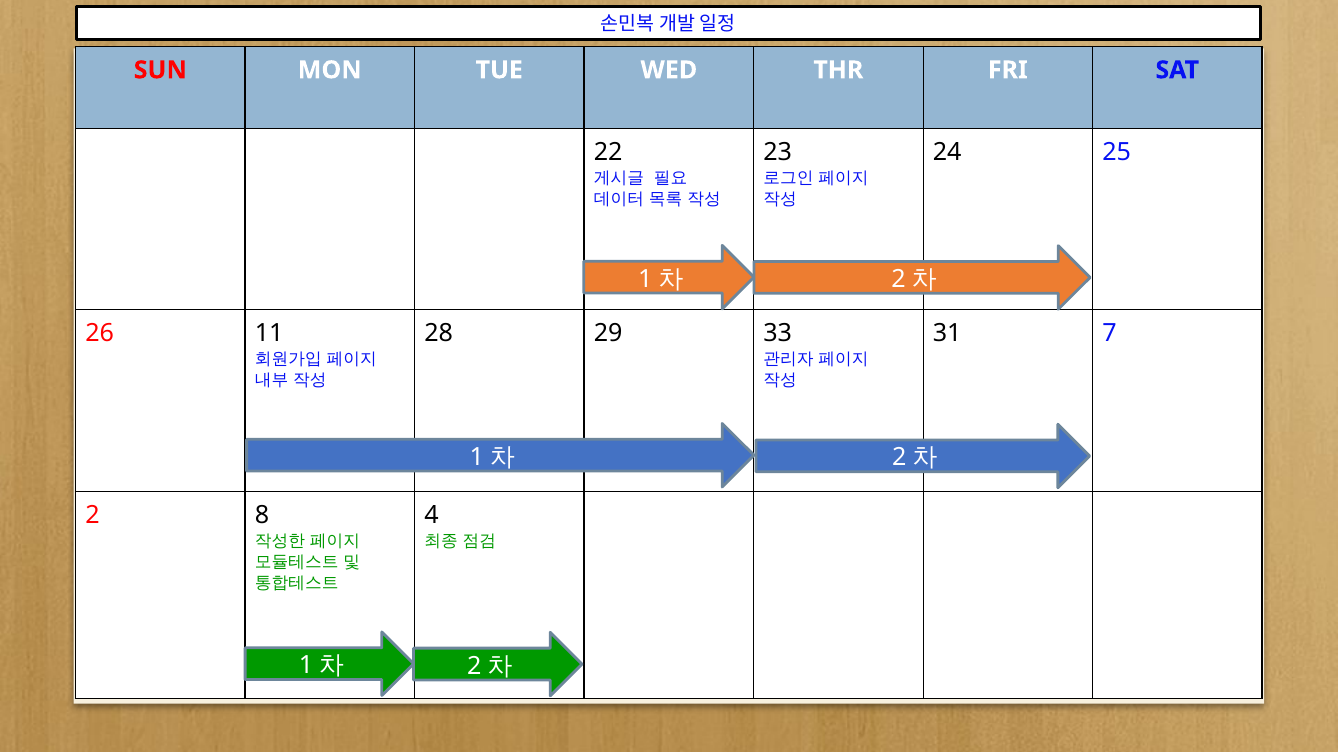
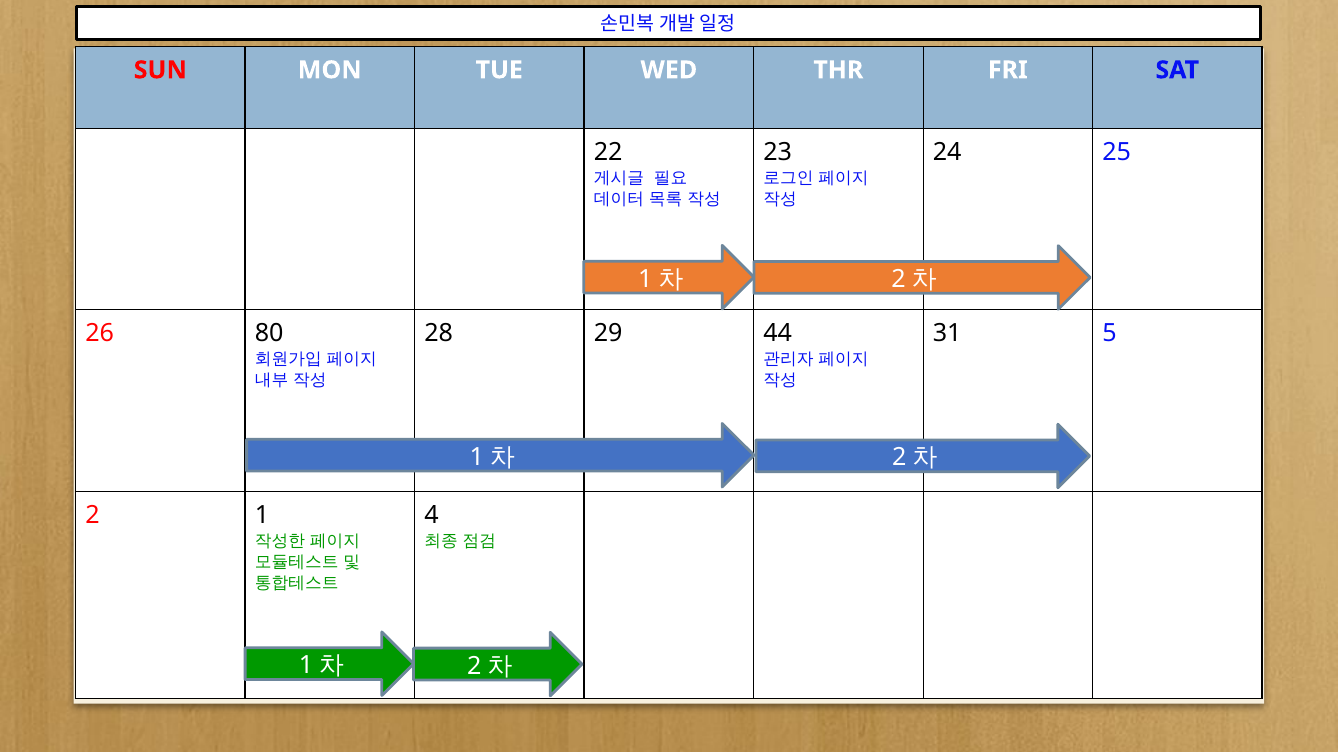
11: 11 -> 80
33: 33 -> 44
7: 7 -> 5
8: 8 -> 1
